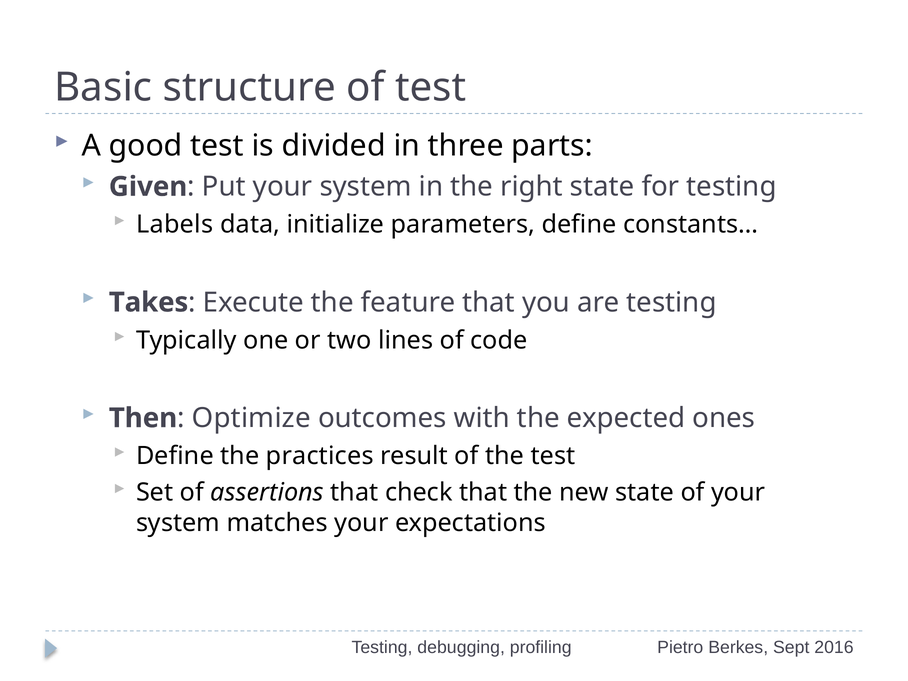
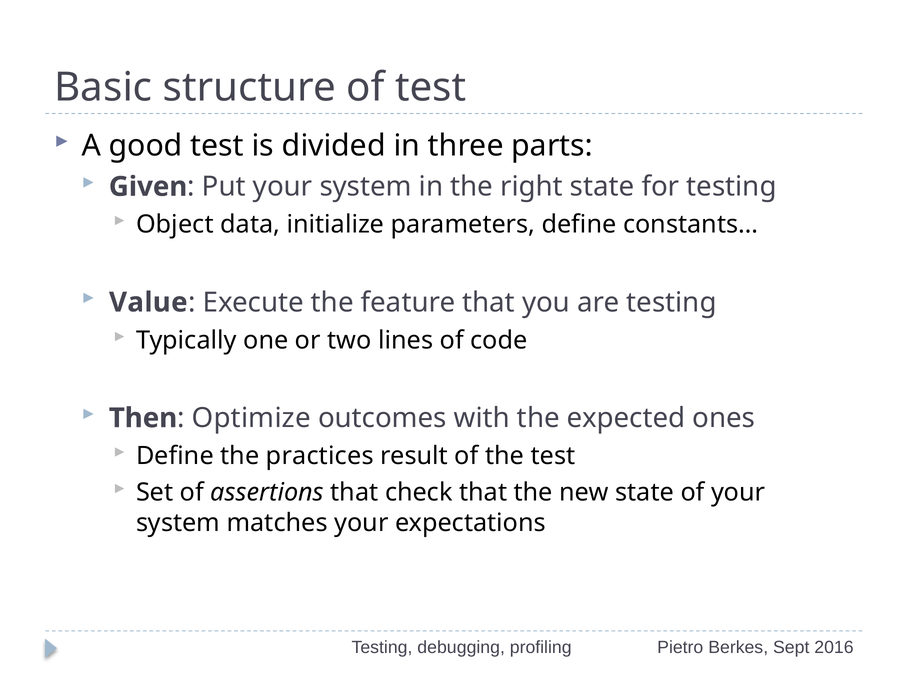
Labels: Labels -> Object
Takes: Takes -> Value
